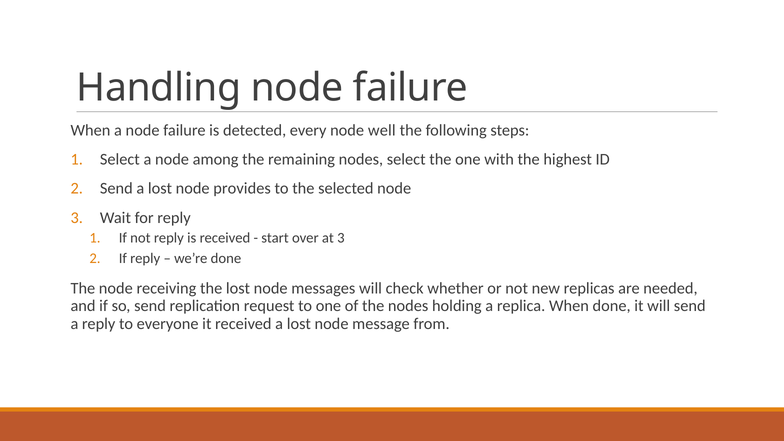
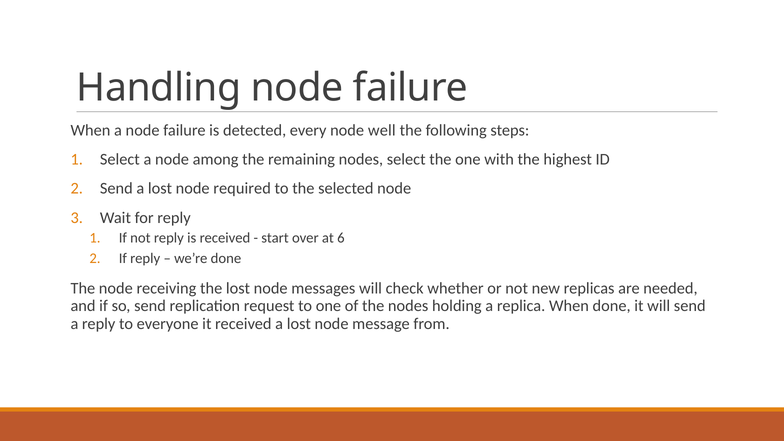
provides: provides -> required
at 3: 3 -> 6
